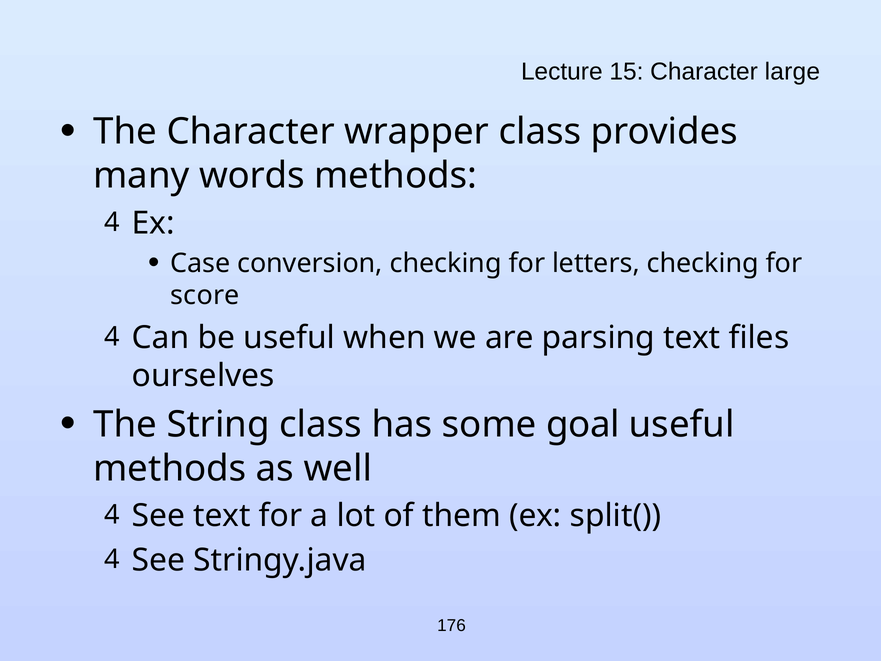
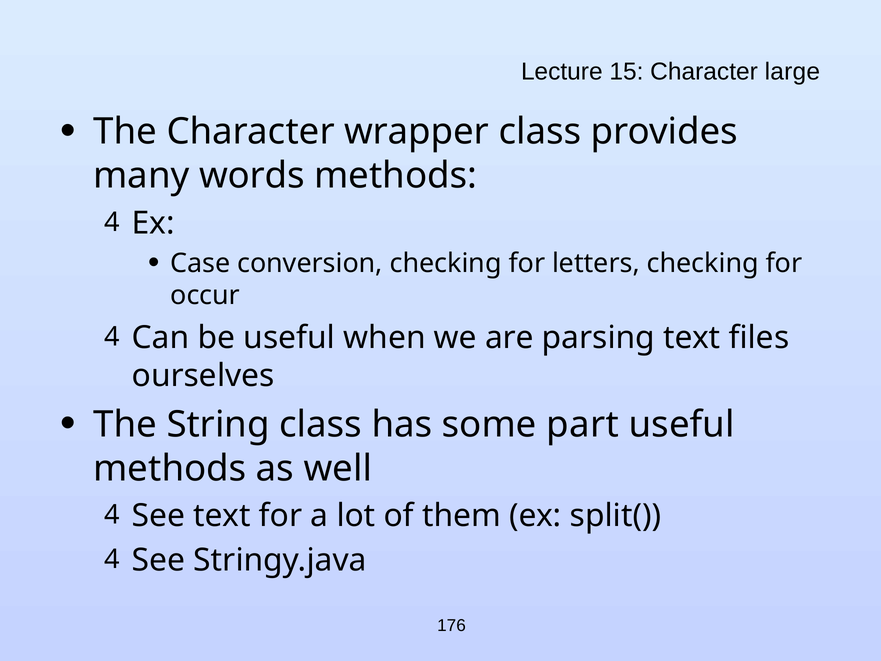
score: score -> occur
goal: goal -> part
